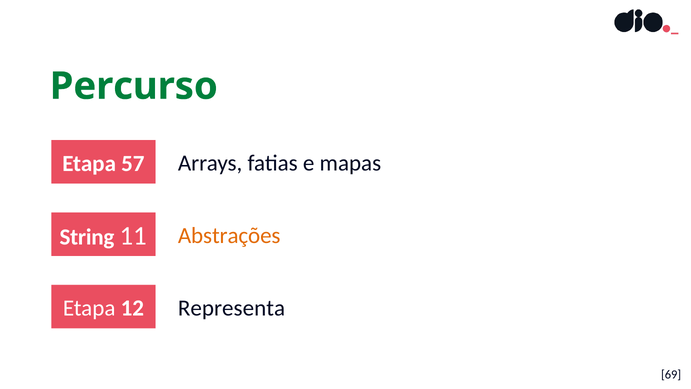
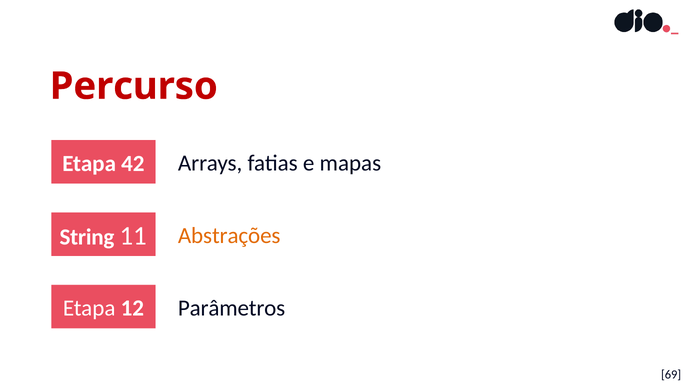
Percurso colour: green -> red
57: 57 -> 42
Representa: Representa -> Parâmetros
